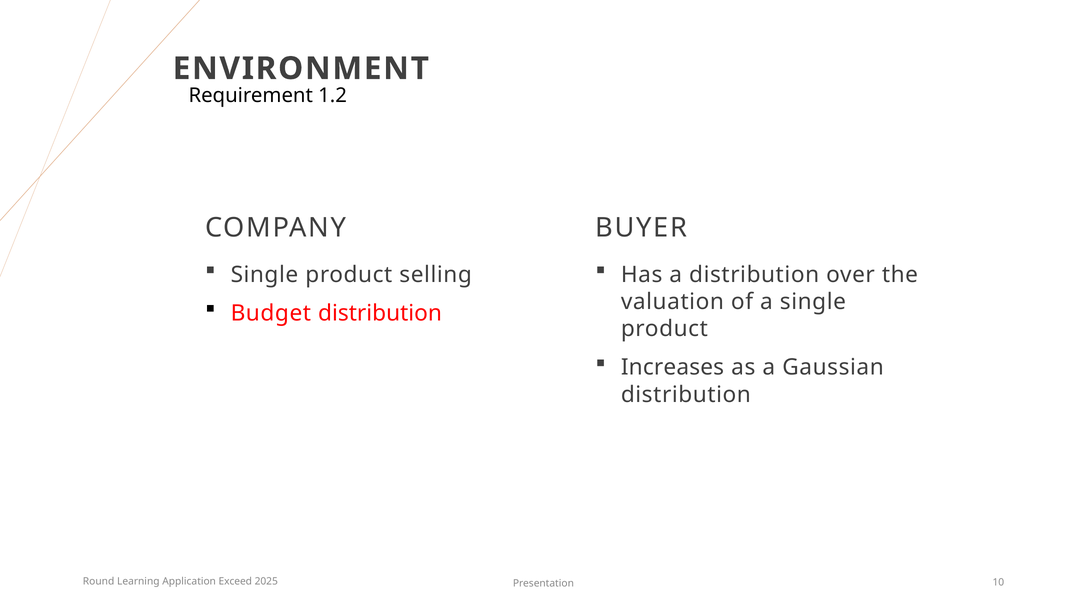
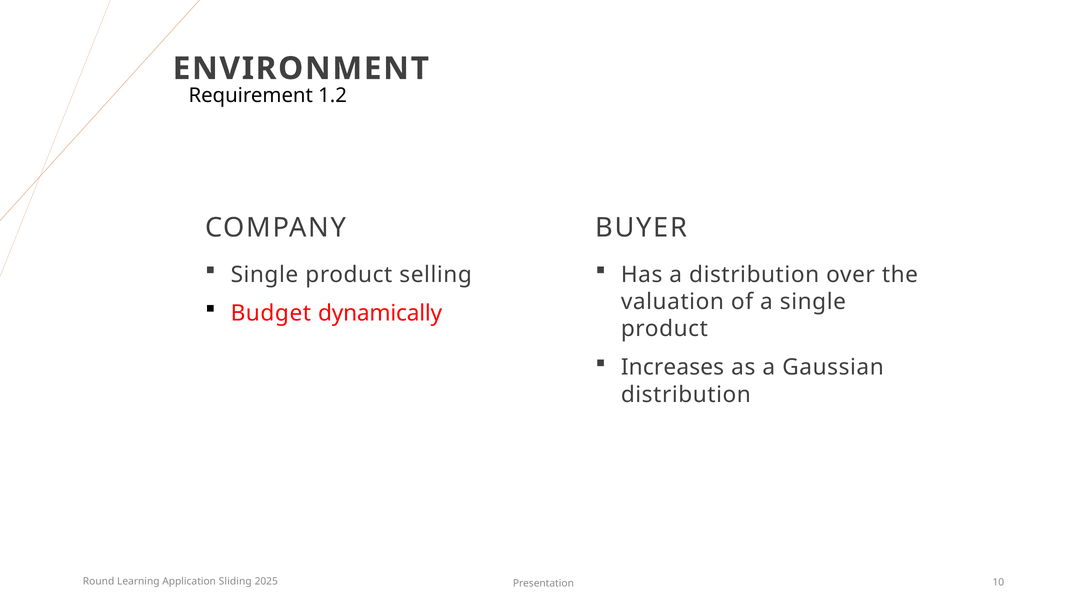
Budget distribution: distribution -> dynamically
Exceed: Exceed -> Sliding
